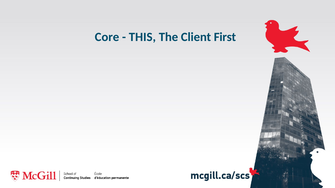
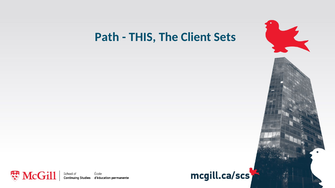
Core: Core -> Path
First: First -> Sets
